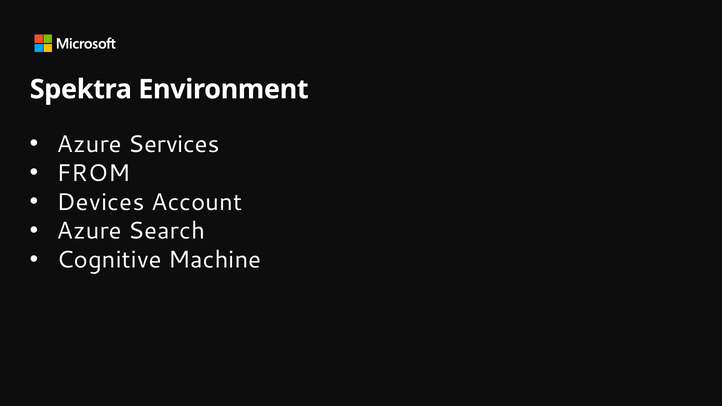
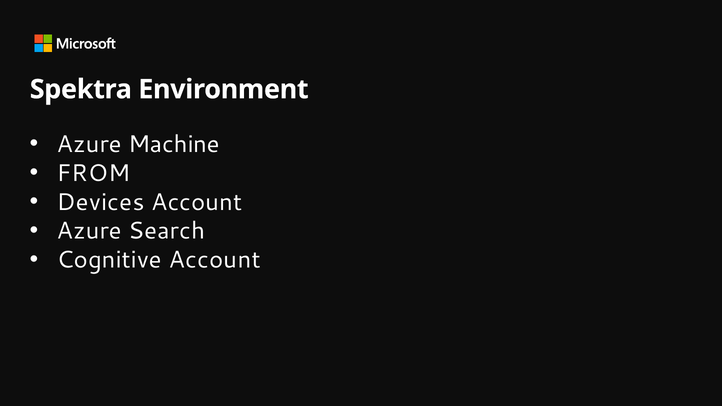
Services: Services -> Machine
Cognitive Machine: Machine -> Account
